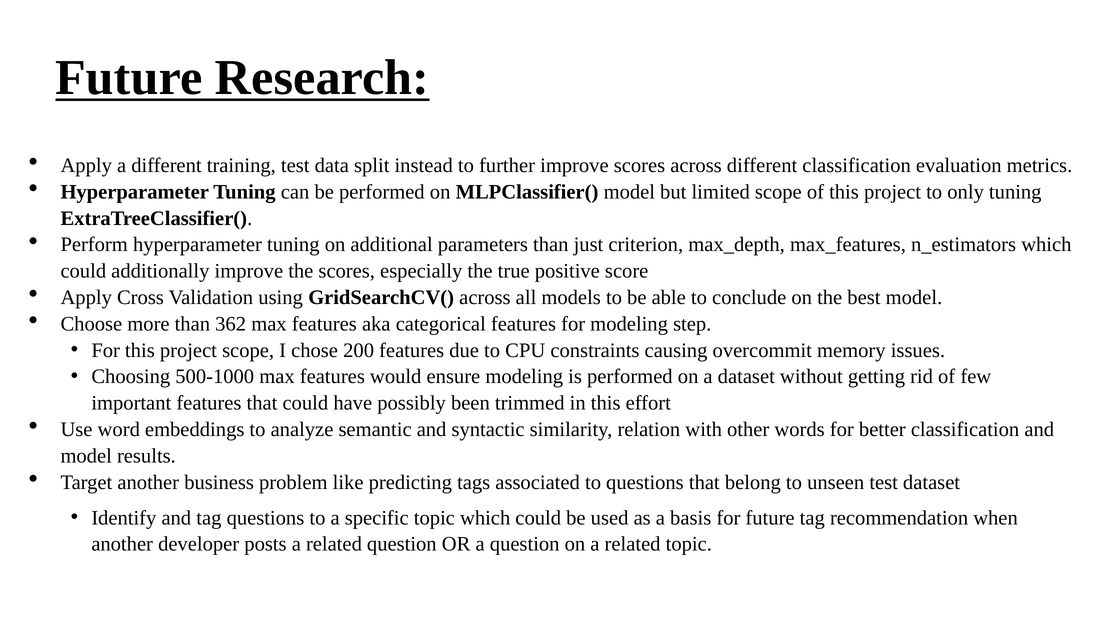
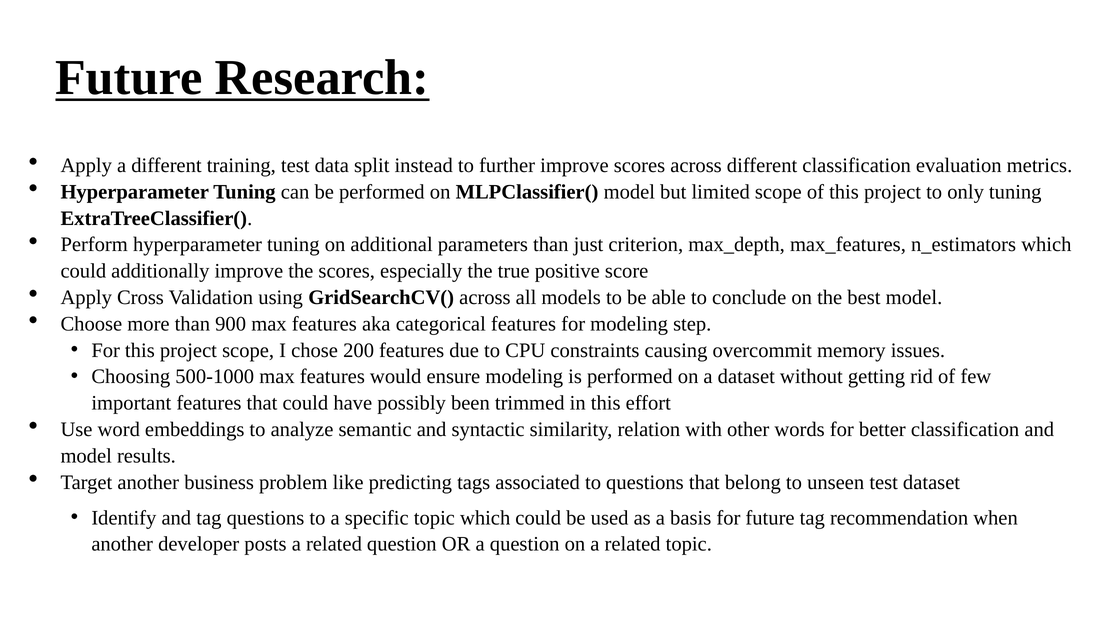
362: 362 -> 900
